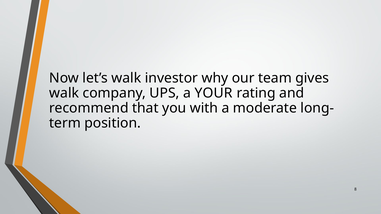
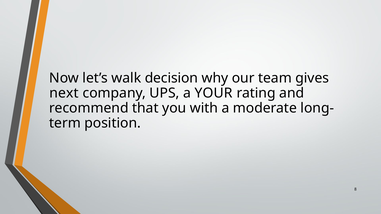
investor: investor -> decision
walk at (64, 93): walk -> next
